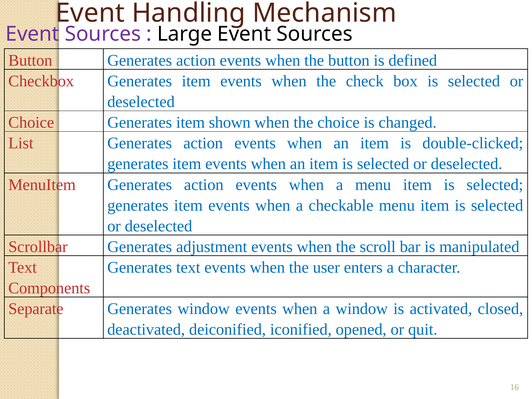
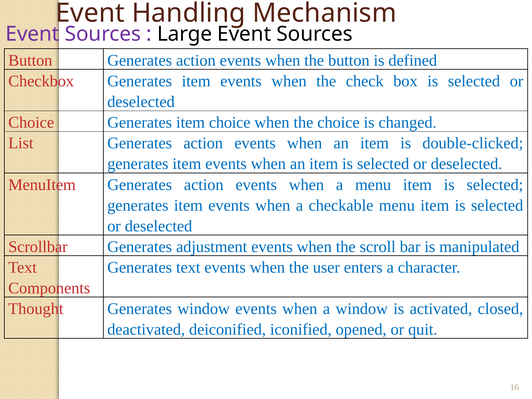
item shown: shown -> choice
Separate: Separate -> Thought
